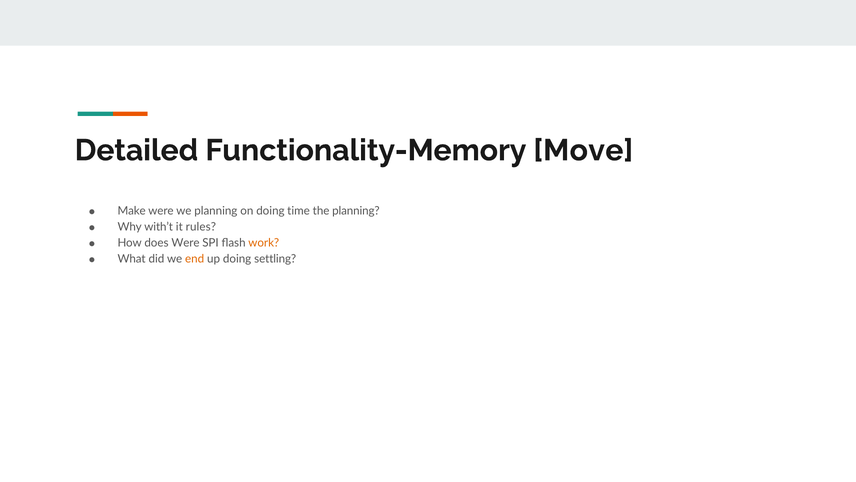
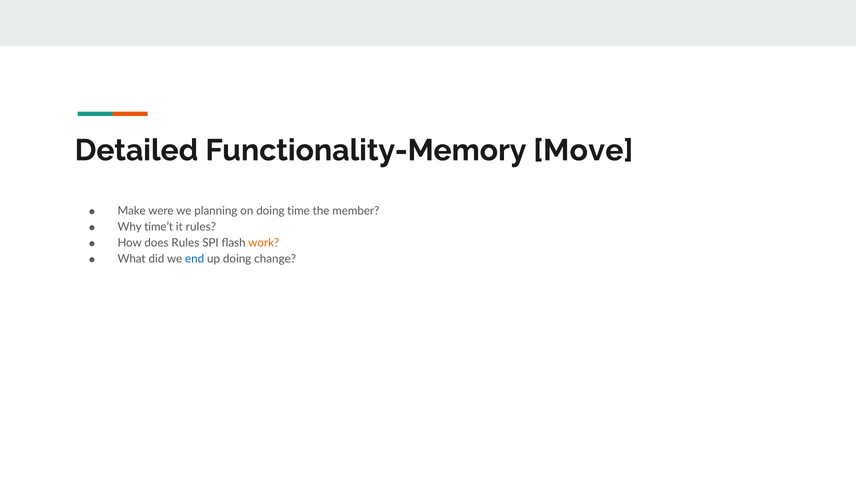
the planning: planning -> member
with’t: with’t -> time’t
does Were: Were -> Rules
end colour: orange -> blue
settling: settling -> change
